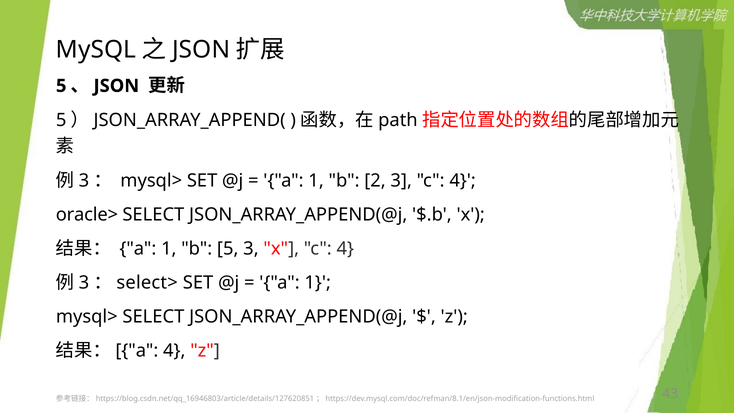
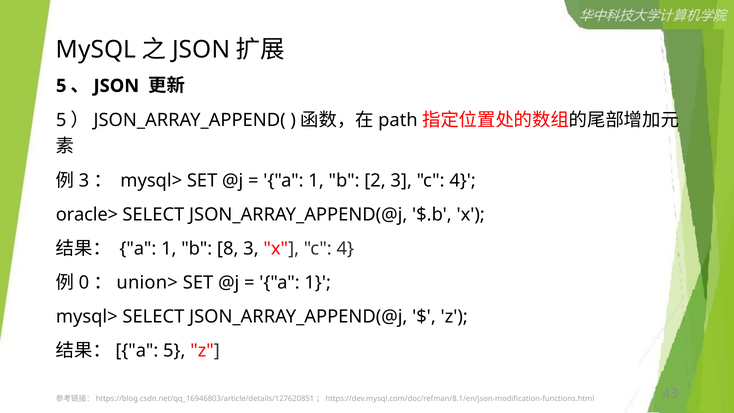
b 5: 5 -> 8
3 at (84, 283): 3 -> 0
select>: select> -> union>
a 4: 4 -> 5
